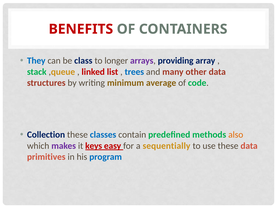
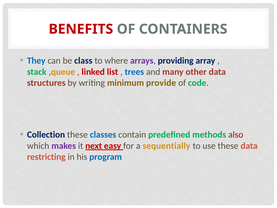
longer: longer -> where
average: average -> provide
also colour: orange -> red
keys: keys -> next
primitives: primitives -> restricting
